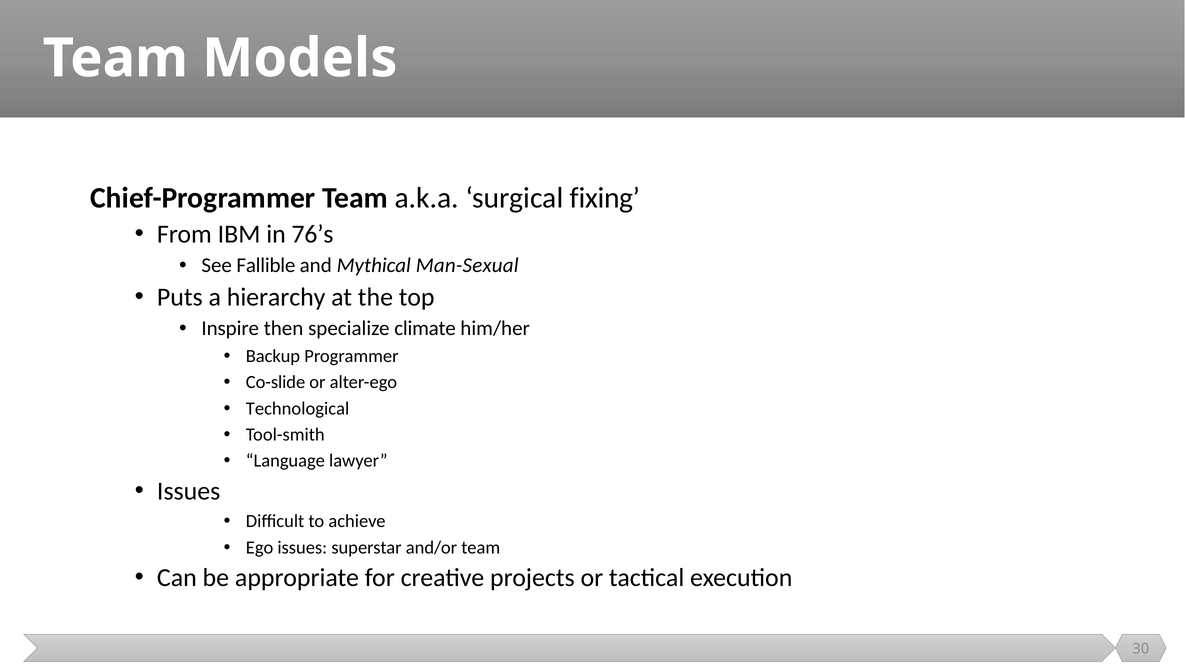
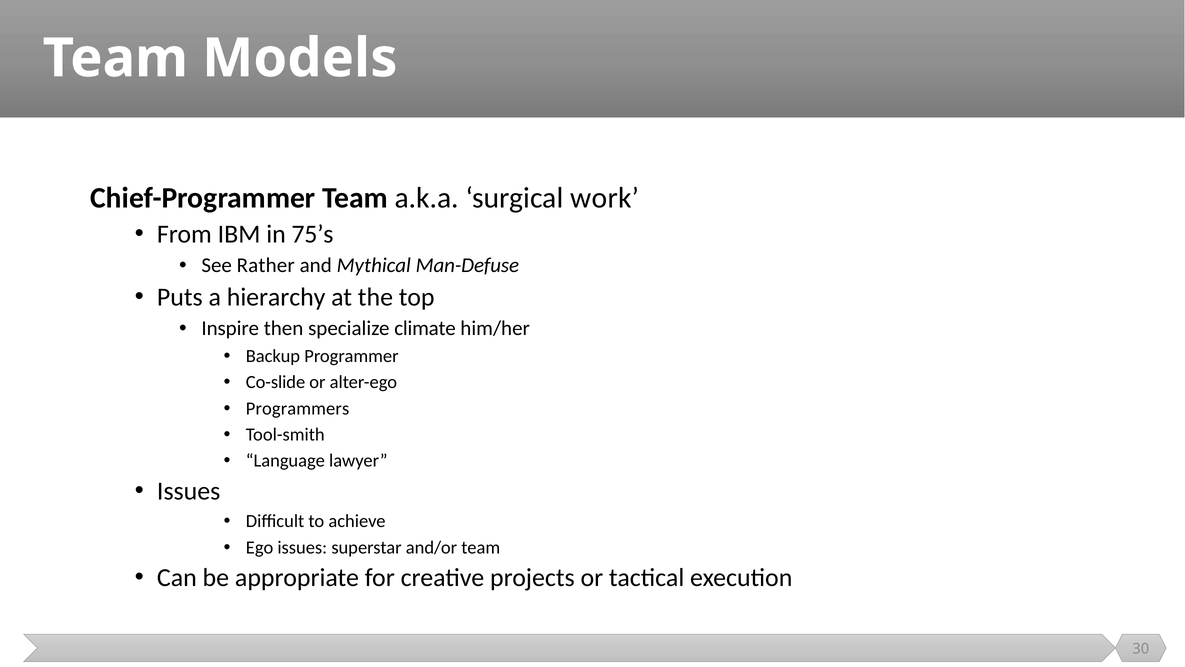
fixing: fixing -> work
76’s: 76’s -> 75’s
Fallible: Fallible -> Rather
Man-Sexual: Man-Sexual -> Man-Defuse
Technological: Technological -> Programmers
